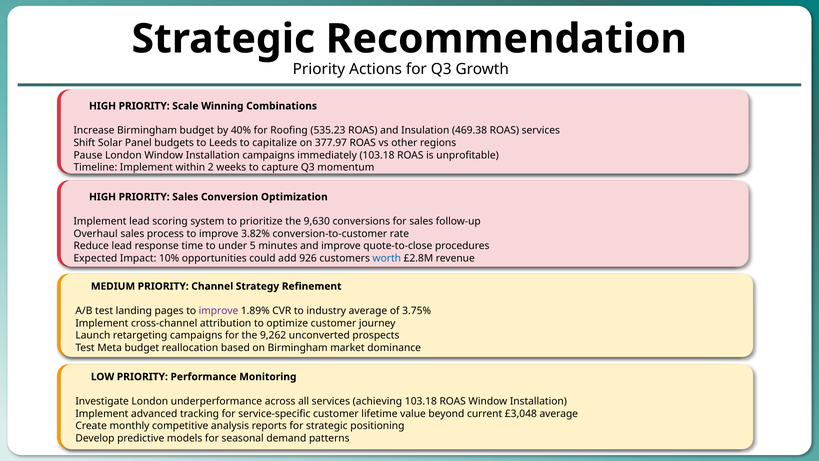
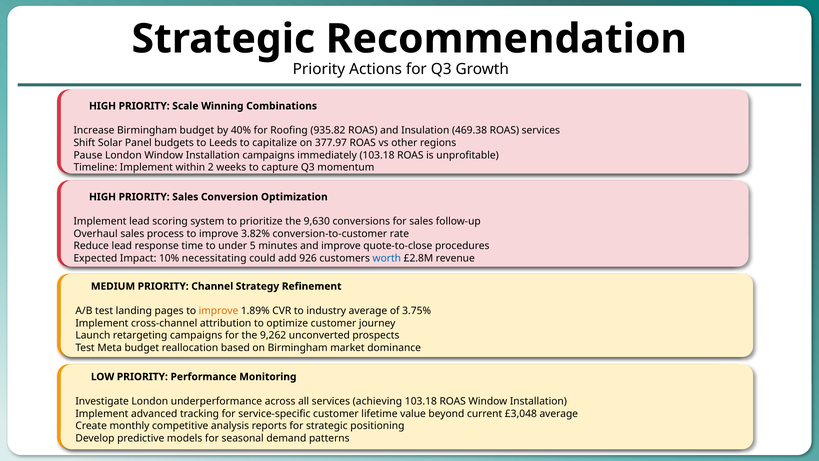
535.23: 535.23 -> 935.82
opportunities: opportunities -> necessitating
improve at (219, 311) colour: purple -> orange
